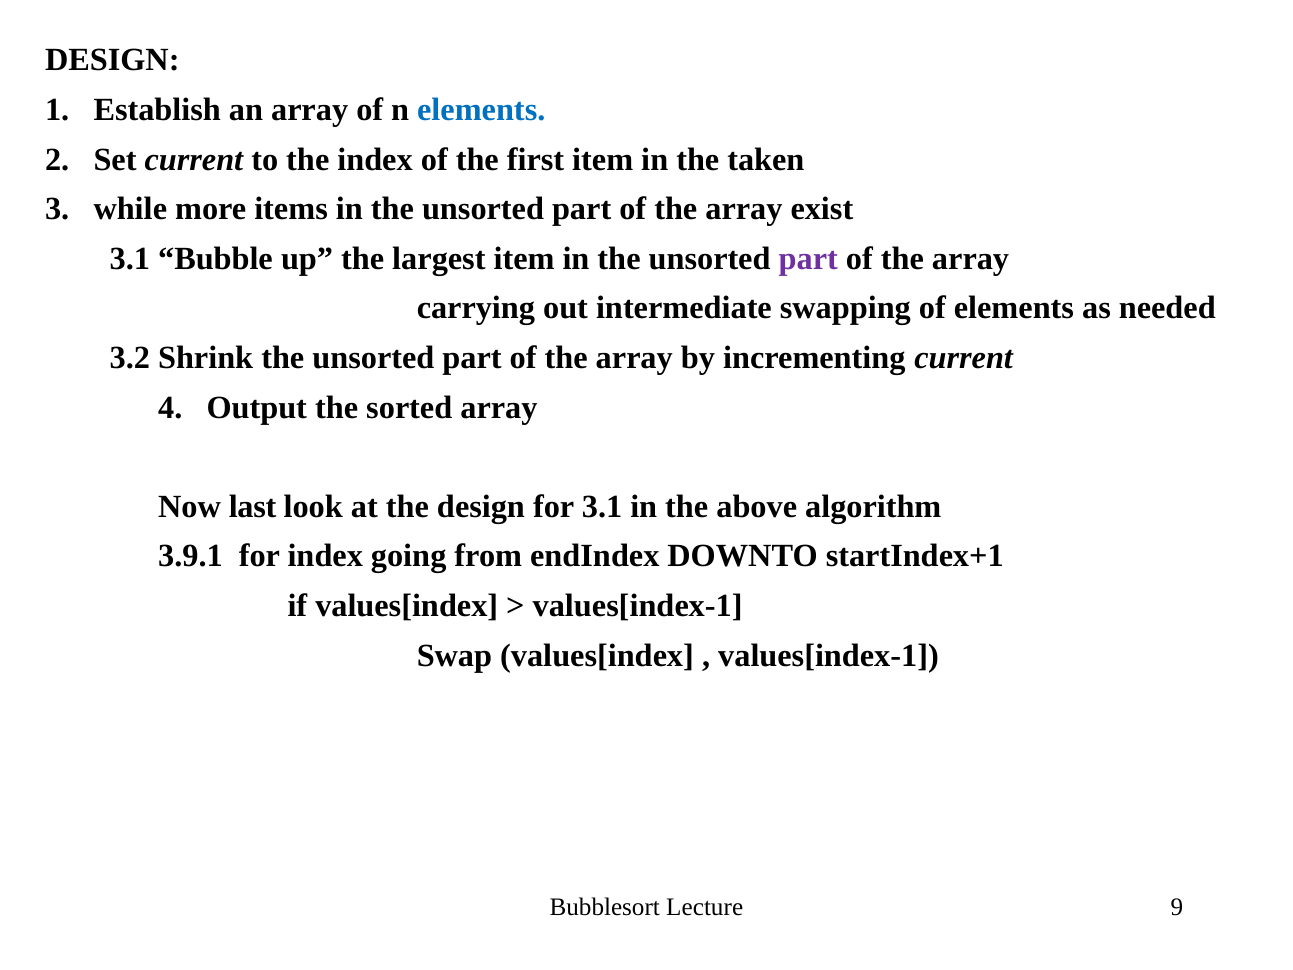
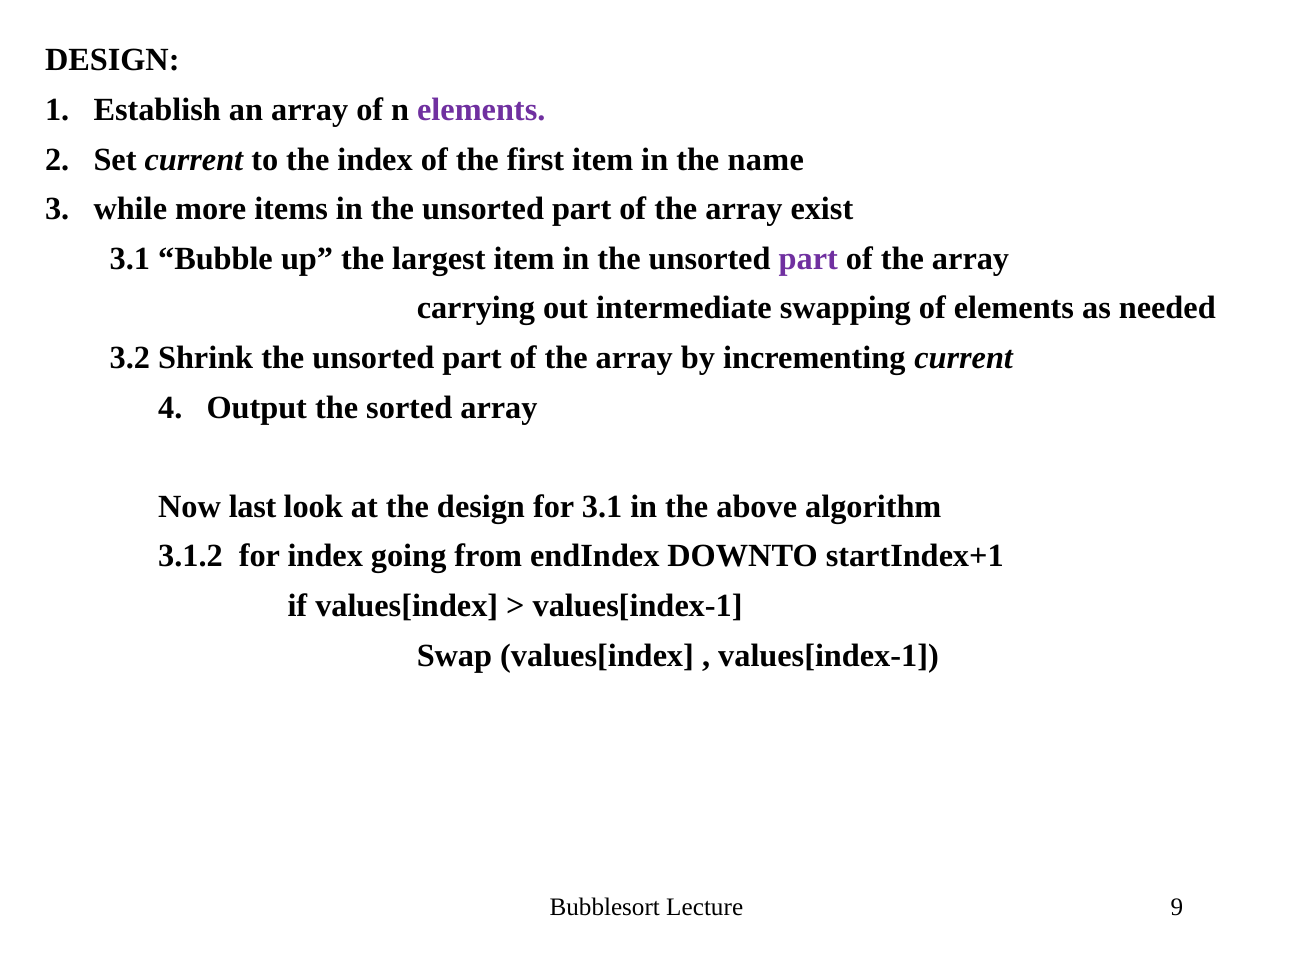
elements at (481, 110) colour: blue -> purple
taken: taken -> name
3.9.1: 3.9.1 -> 3.1.2
